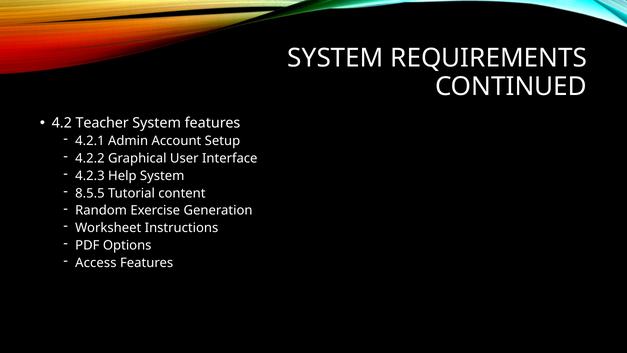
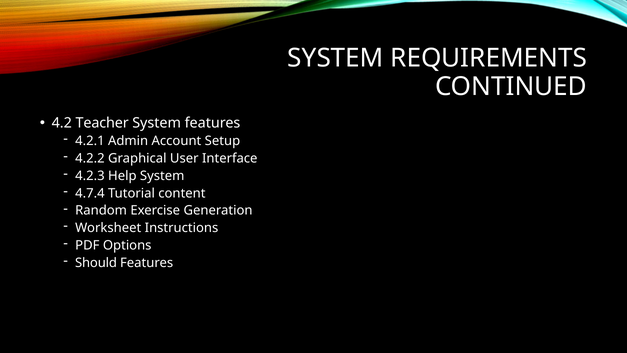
8.5.5: 8.5.5 -> 4.7.4
Access: Access -> Should
